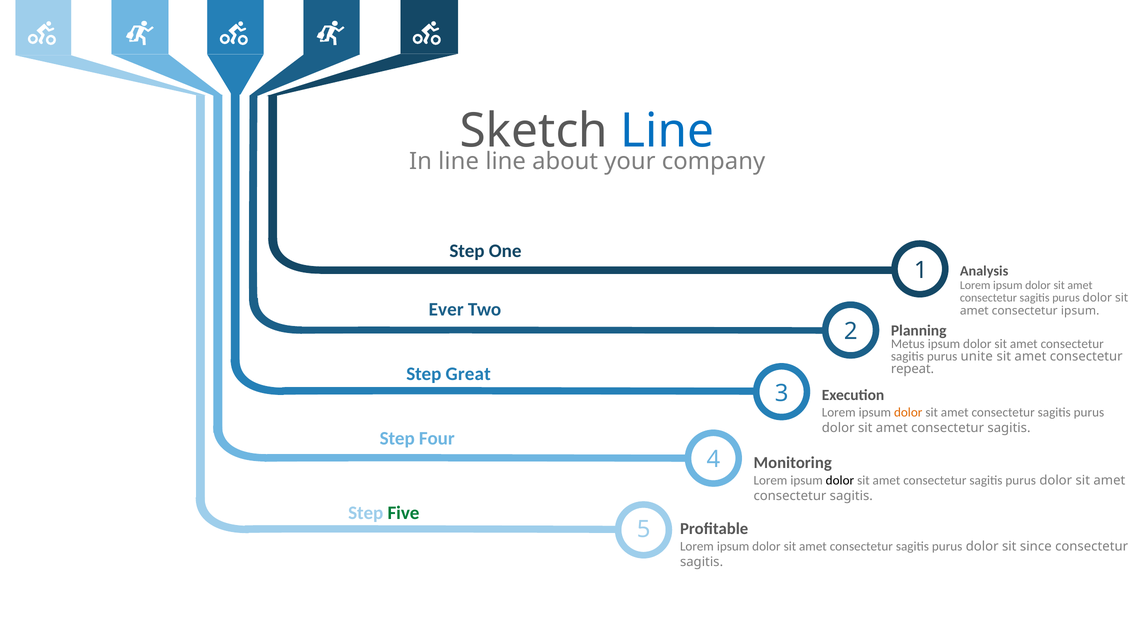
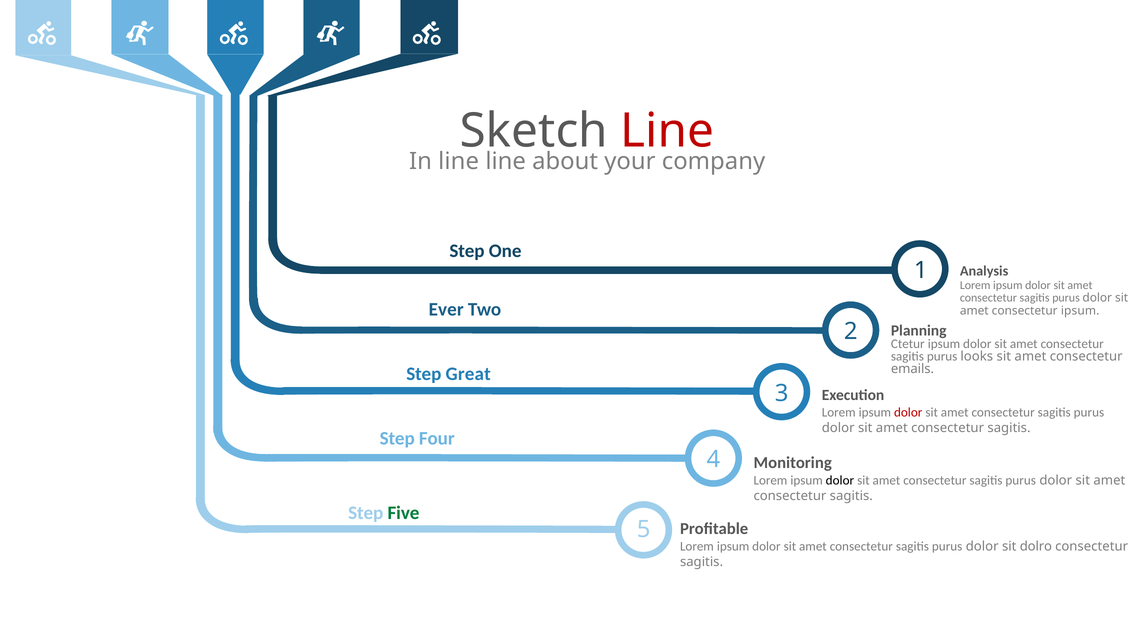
Line at (667, 131) colour: blue -> red
Metus: Metus -> Ctetur
unite: unite -> looks
repeat: repeat -> emails
dolor at (908, 412) colour: orange -> red
since: since -> dolro
